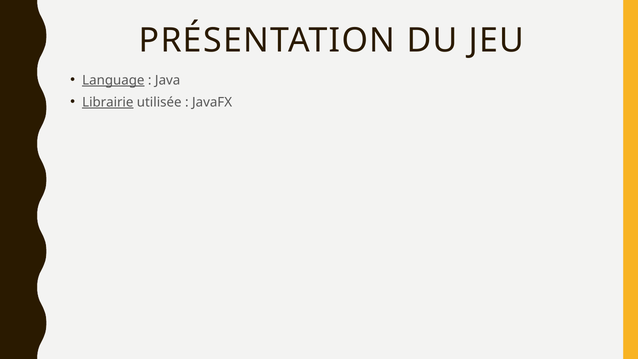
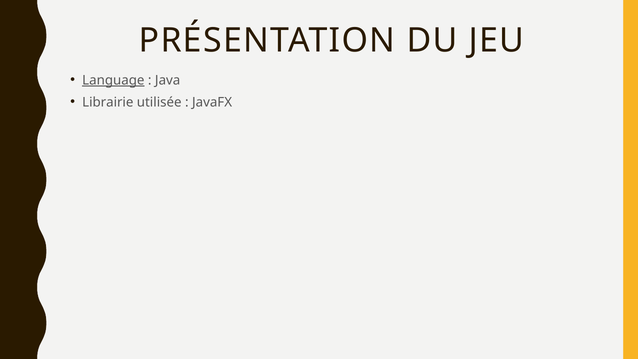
Librairie underline: present -> none
